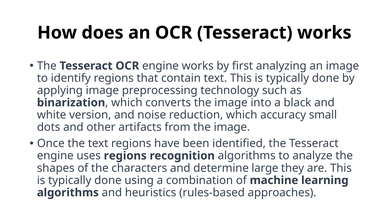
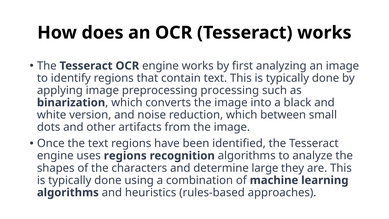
technology: technology -> processing
accuracy: accuracy -> between
